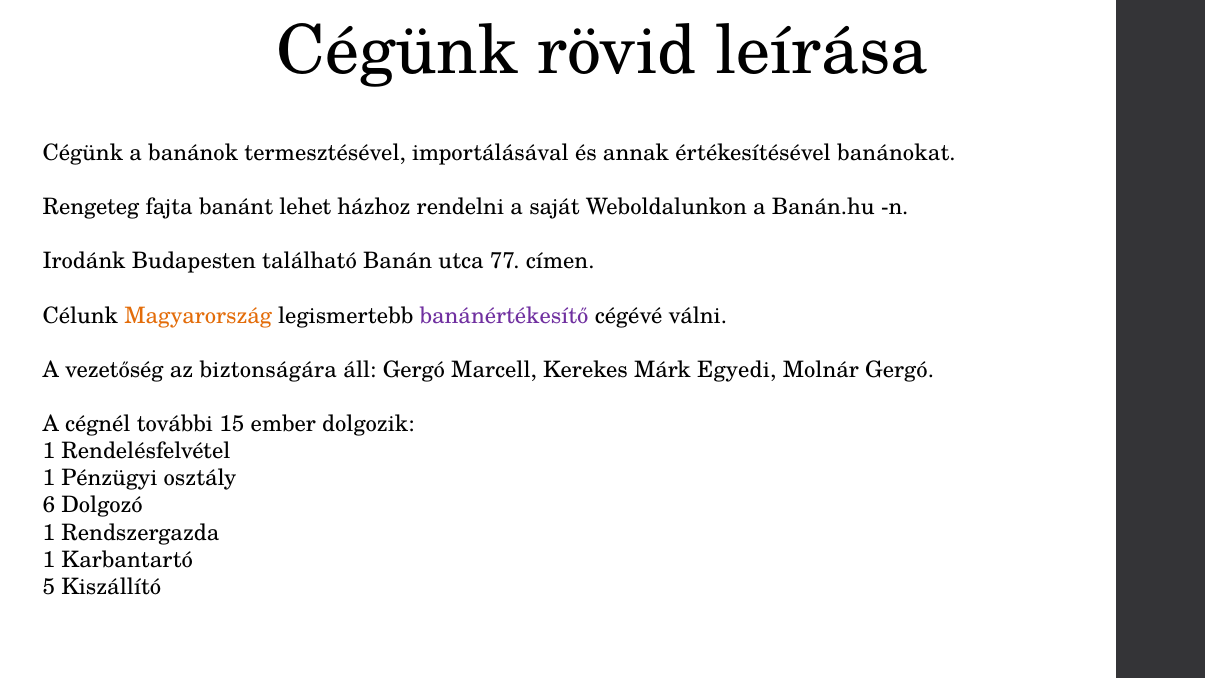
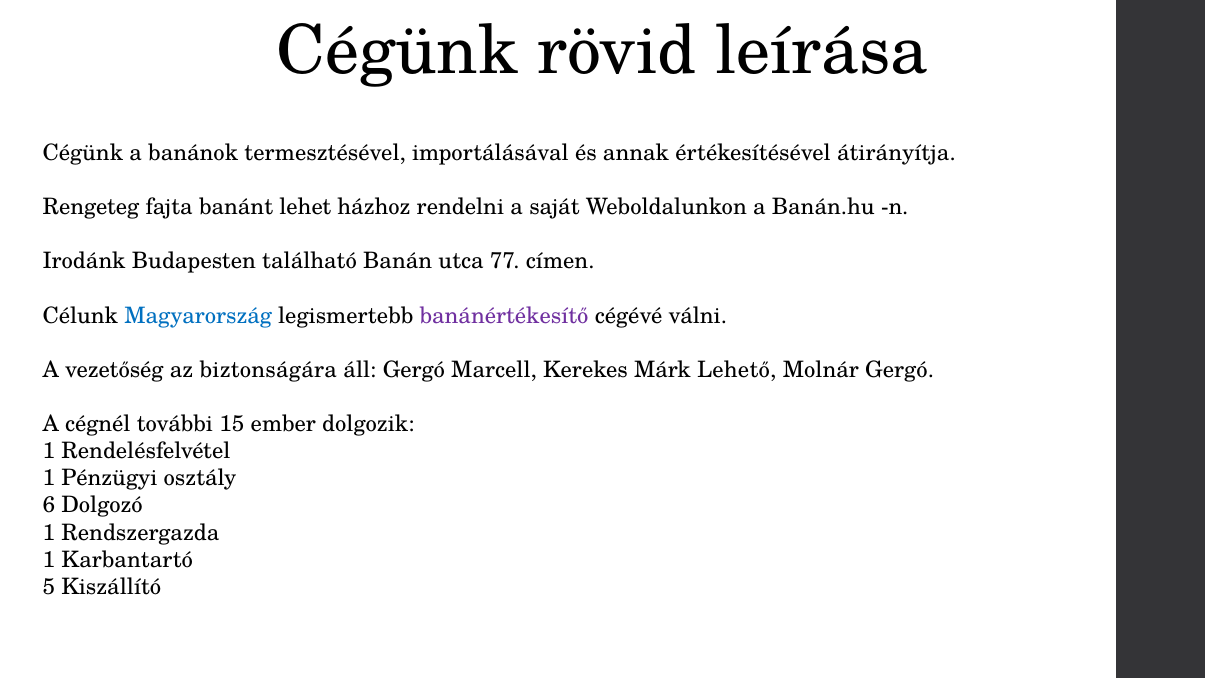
banánokat: banánokat -> átirányítja
Magyarország colour: orange -> blue
Egyedi: Egyedi -> Lehető
